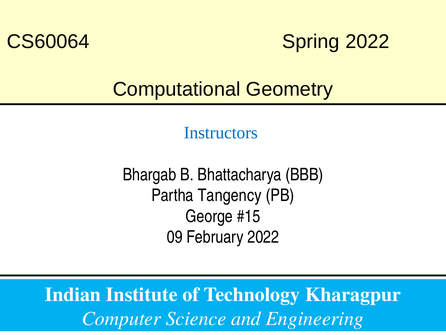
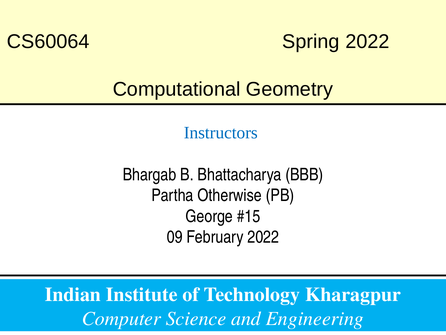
Tangency: Tangency -> Otherwise
